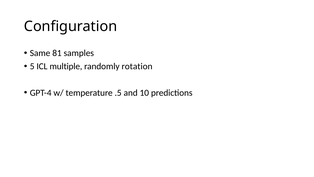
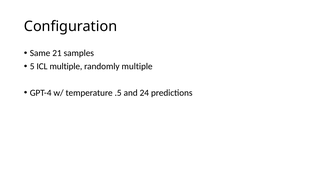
81: 81 -> 21
randomly rotation: rotation -> multiple
10: 10 -> 24
